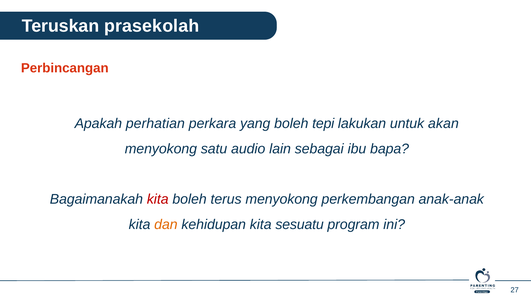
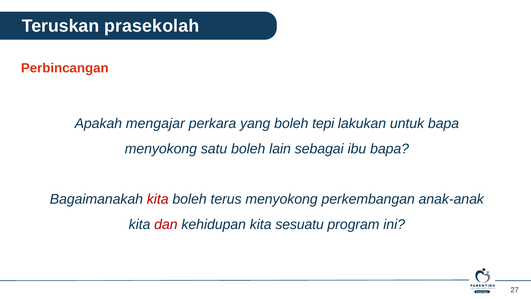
perhatian: perhatian -> mengajar
untuk akan: akan -> bapa
satu audio: audio -> boleh
dan colour: orange -> red
